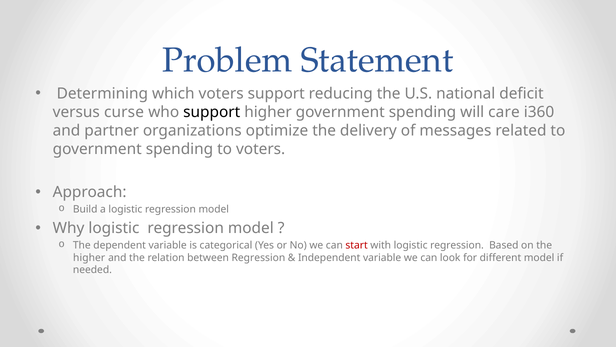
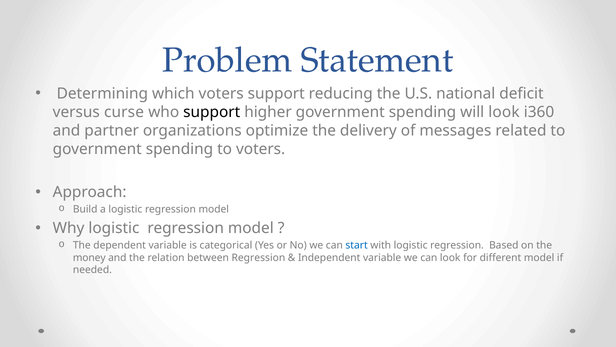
will care: care -> look
start colour: red -> blue
higher at (89, 257): higher -> money
